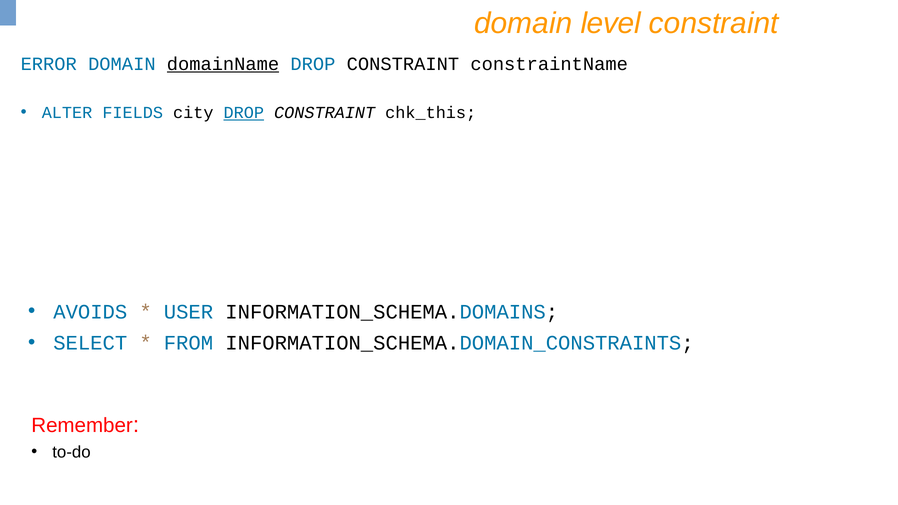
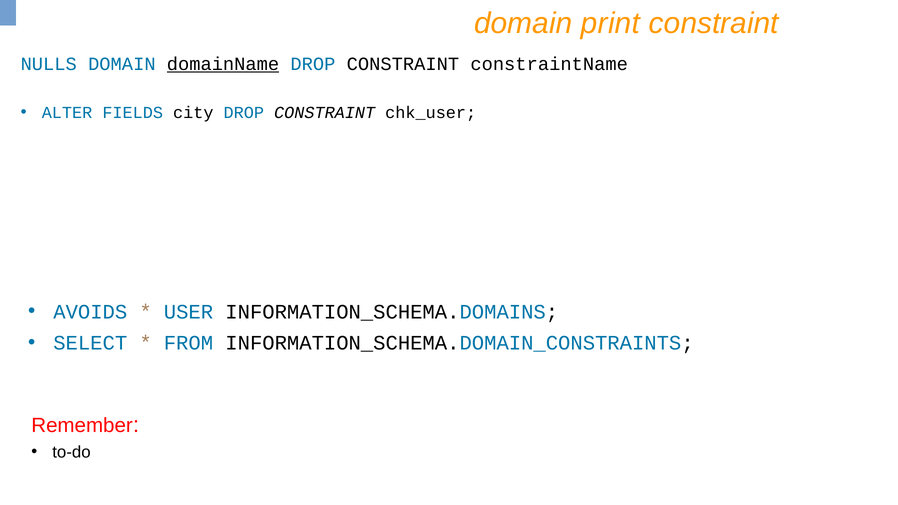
level: level -> print
ERROR: ERROR -> NULLS
DROP at (244, 113) underline: present -> none
chk_this: chk_this -> chk_user
